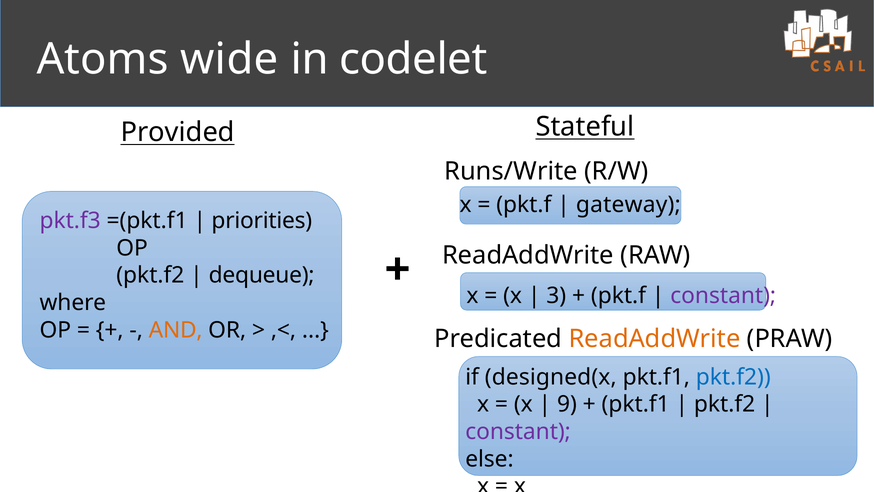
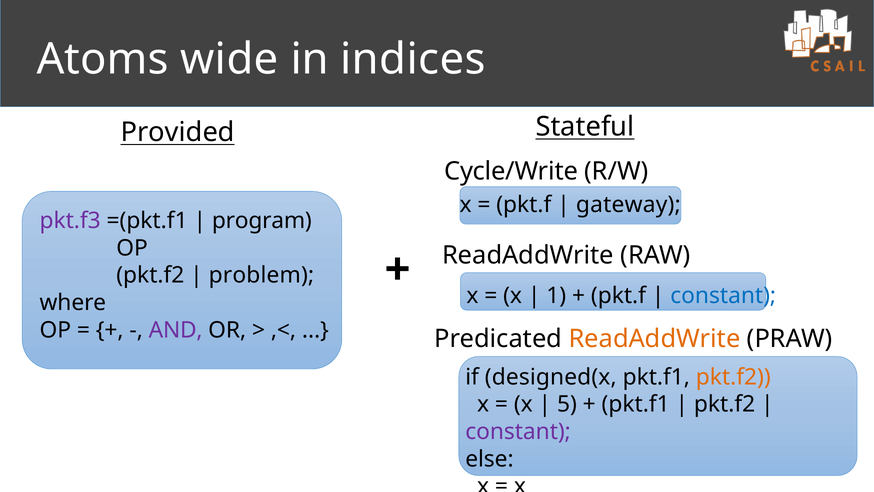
codelet: codelet -> indices
Runs/Write: Runs/Write -> Cycle/Write
priorities: priorities -> program
dequeue: dequeue -> problem
3: 3 -> 1
constant at (723, 296) colour: purple -> blue
AND colour: orange -> purple
pkt.f2 at (733, 377) colour: blue -> orange
9: 9 -> 5
